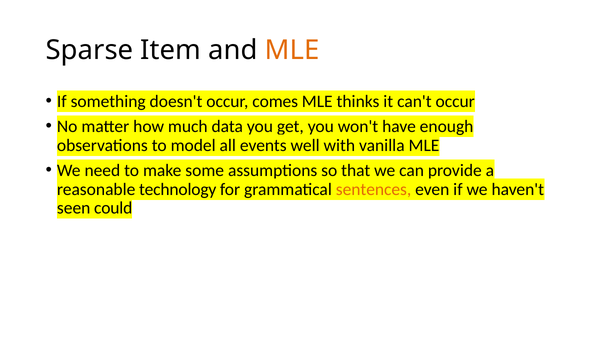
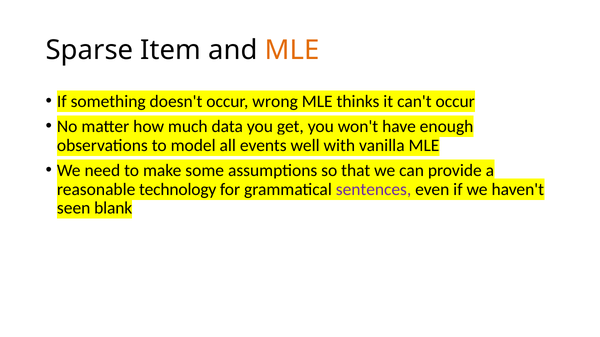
comes: comes -> wrong
sentences colour: orange -> purple
could: could -> blank
